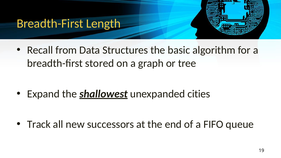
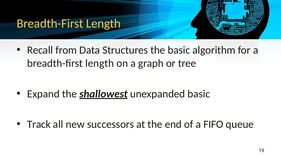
stored at (100, 63): stored -> length
unexpanded cities: cities -> basic
